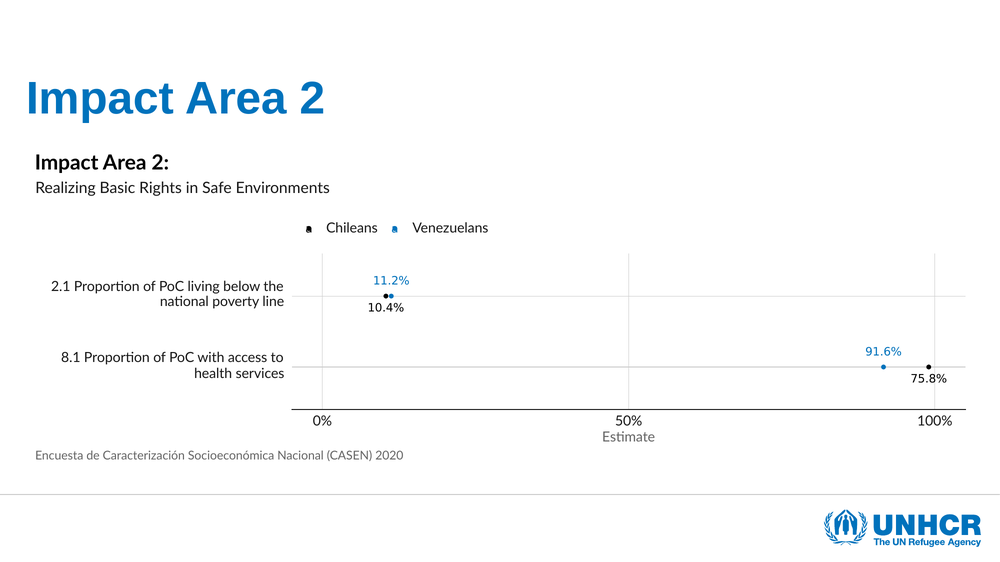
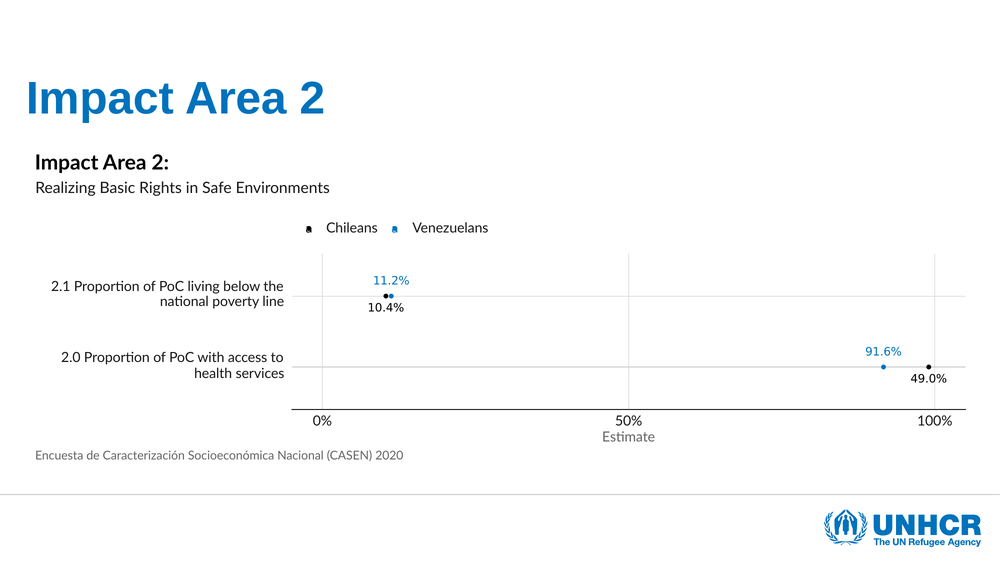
8.1: 8.1 -> 2.0
75.8%: 75.8% -> 49.0%
